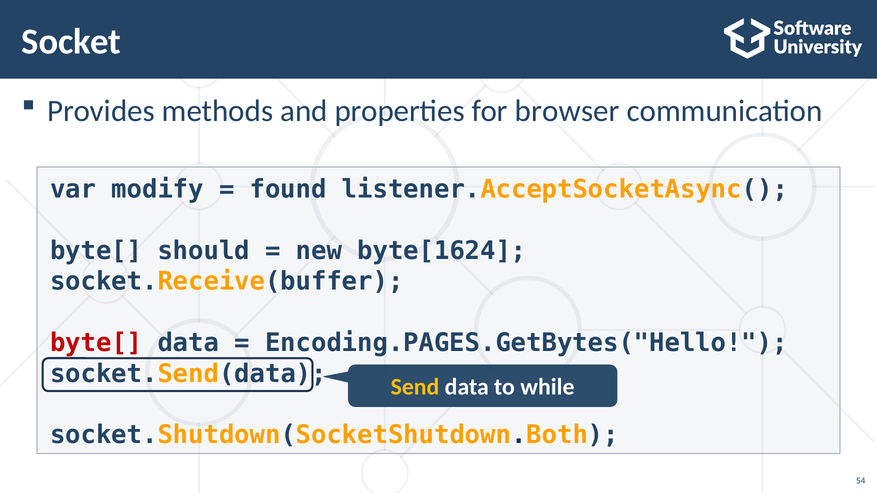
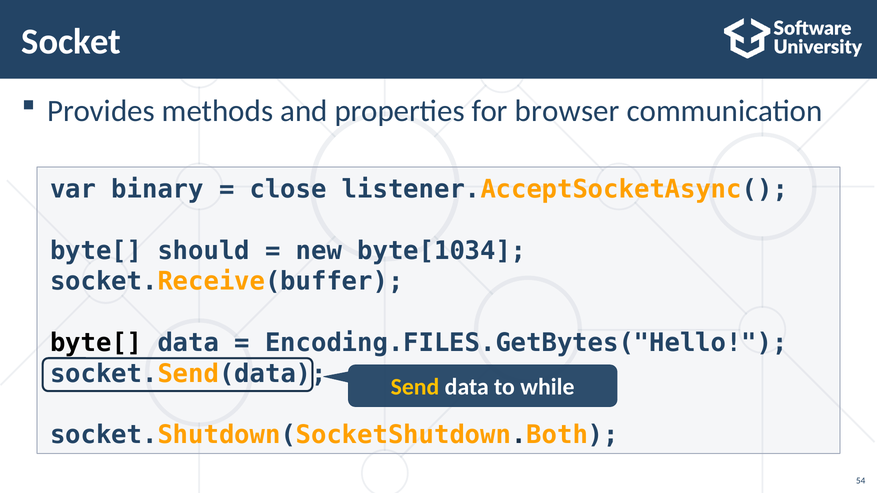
modify: modify -> binary
found: found -> close
byte[1624: byte[1624 -> byte[1034
byte[ at (96, 343) colour: red -> black
Encoding.PAGES.GetBytes("Hello: Encoding.PAGES.GetBytes("Hello -> Encoding.FILES.GetBytes("Hello
